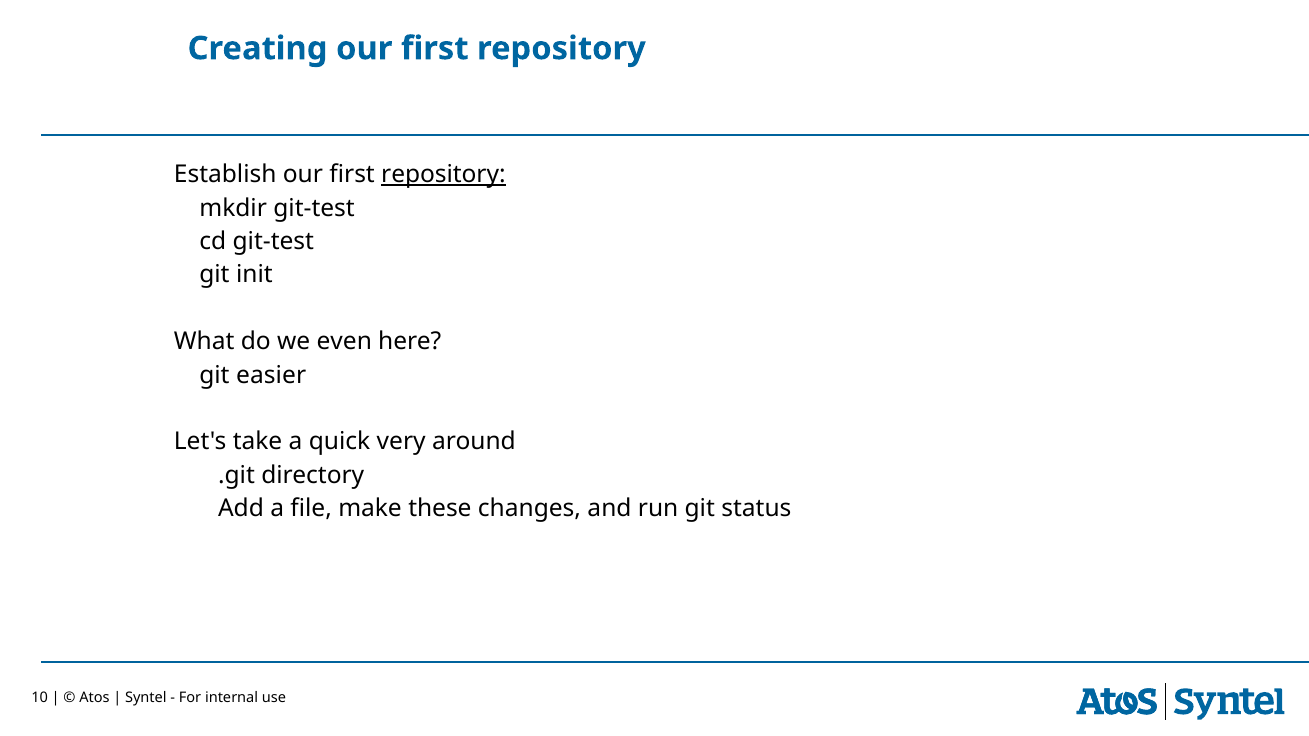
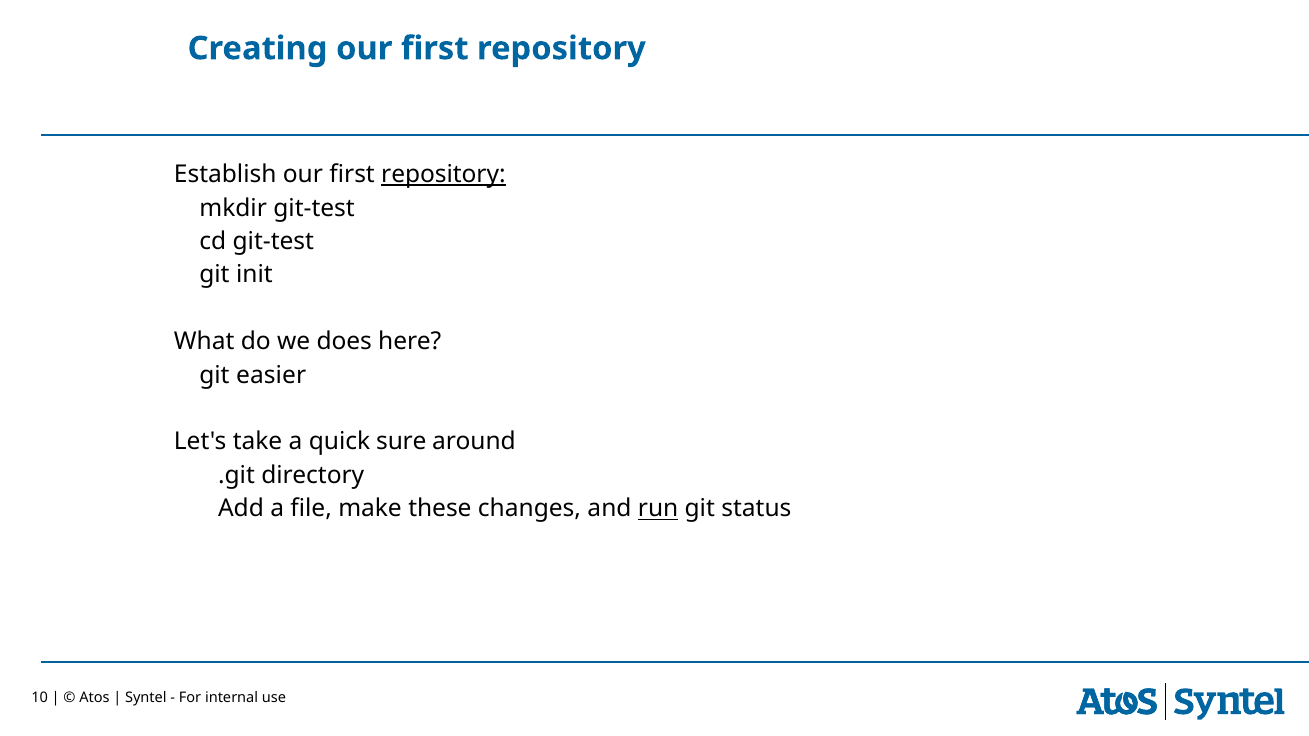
even: even -> does
very: very -> sure
run underline: none -> present
